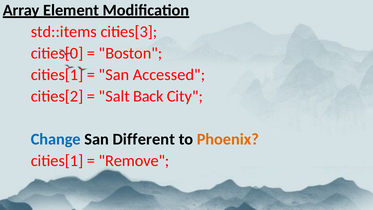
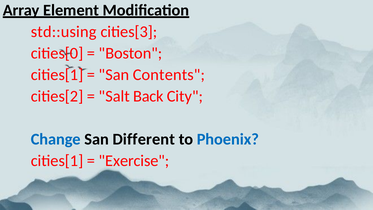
std::items: std::items -> std::using
Accessed: Accessed -> Contents
Phoenix colour: orange -> blue
Remove: Remove -> Exercise
